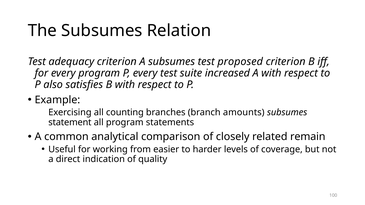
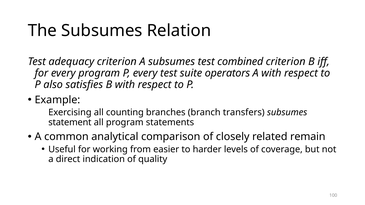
proposed: proposed -> combined
increased: increased -> operators
amounts: amounts -> transfers
